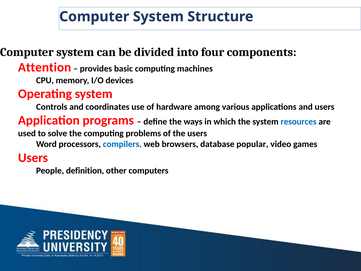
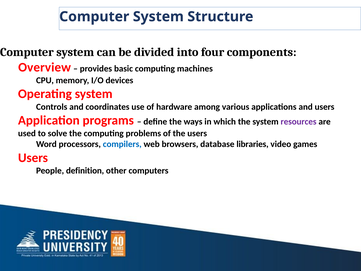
Attention: Attention -> Overview
resources colour: blue -> purple
popular: popular -> libraries
